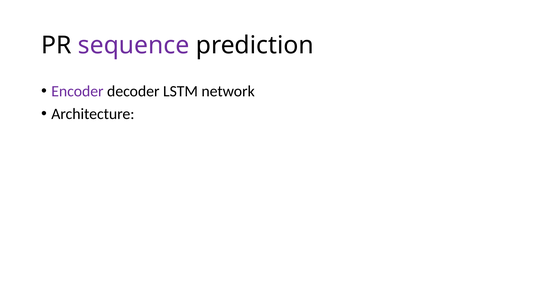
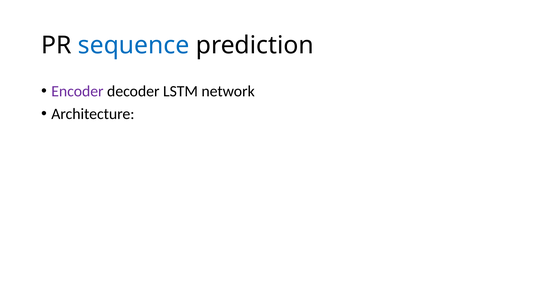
sequence colour: purple -> blue
